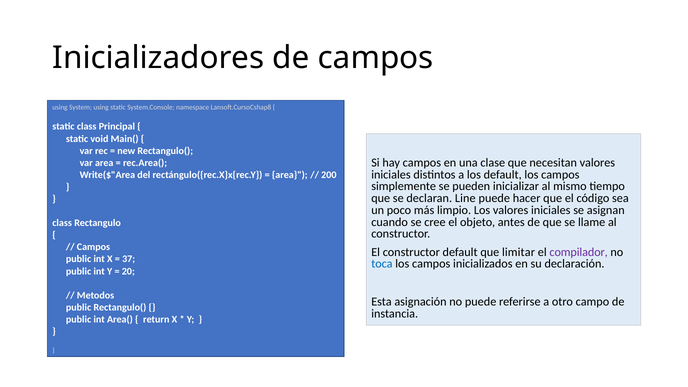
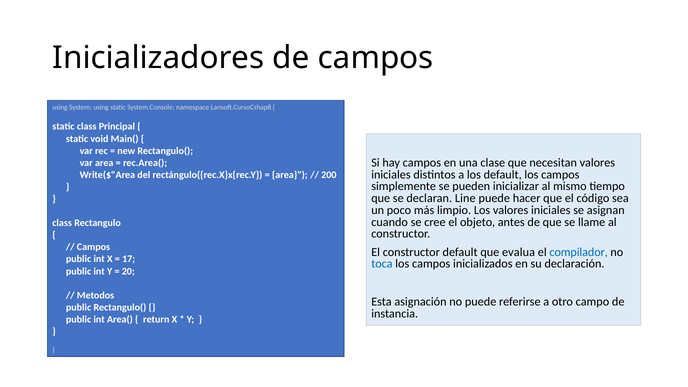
limitar: limitar -> evalua
compilador colour: purple -> blue
37: 37 -> 17
